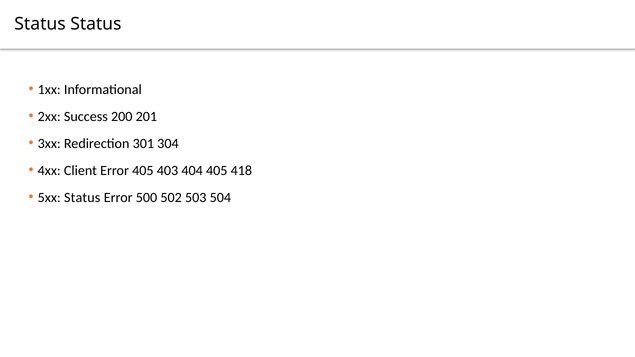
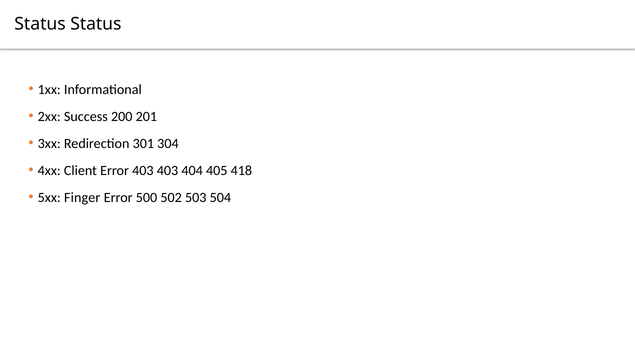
Error 405: 405 -> 403
5xx Status: Status -> Finger
